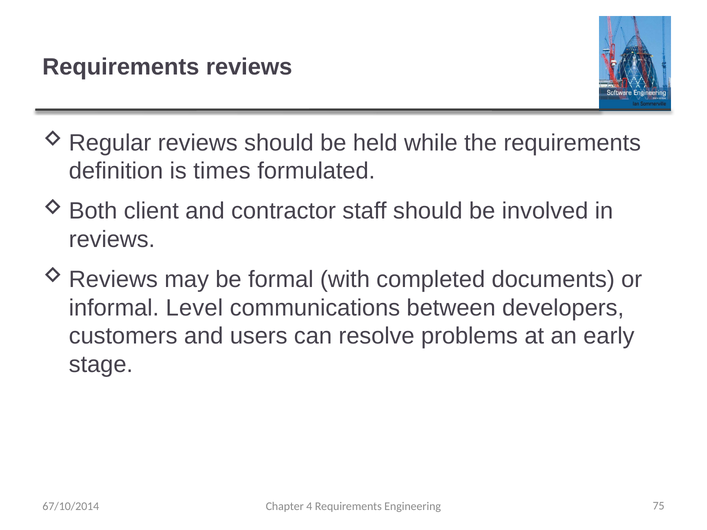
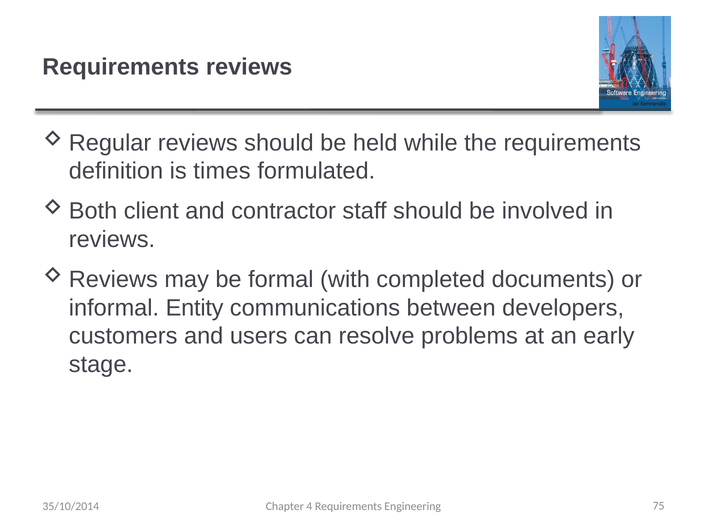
Level: Level -> Entity
67/10/2014: 67/10/2014 -> 35/10/2014
